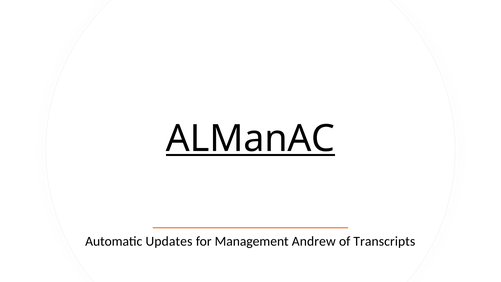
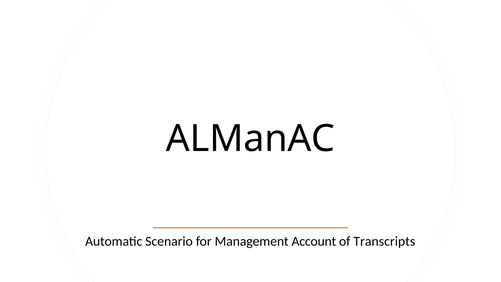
ALManAC underline: present -> none
Updates: Updates -> Scenario
Andrew: Andrew -> Account
